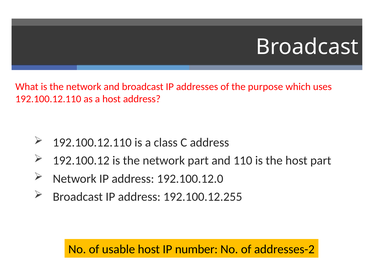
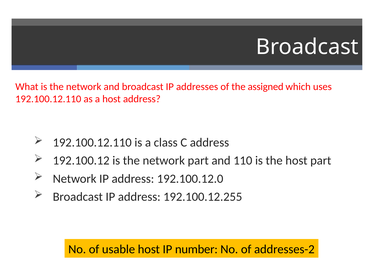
purpose: purpose -> assigned
